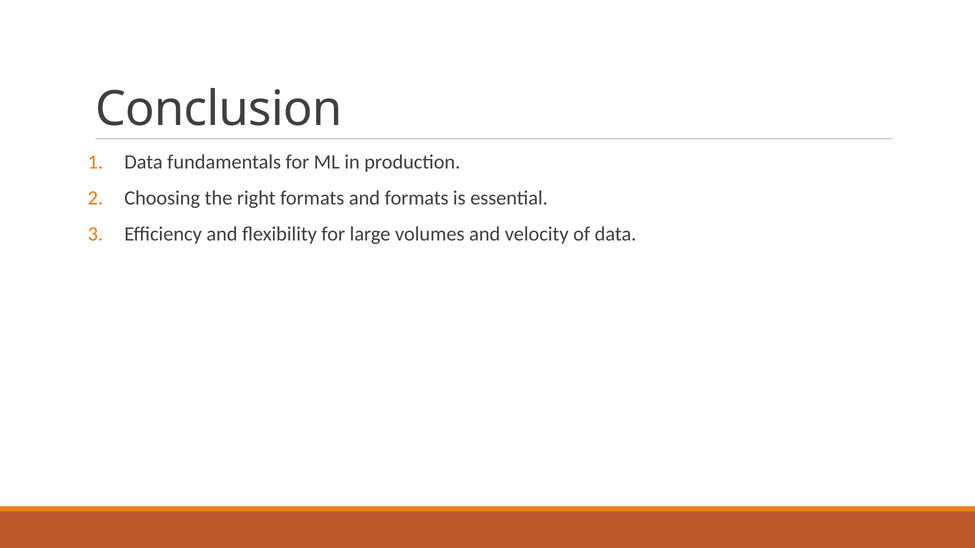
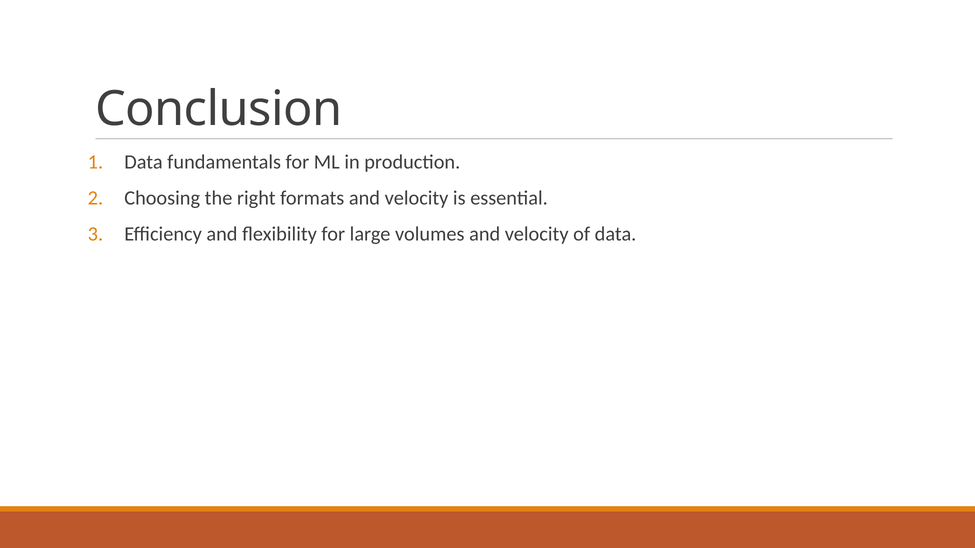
formats and formats: formats -> velocity
